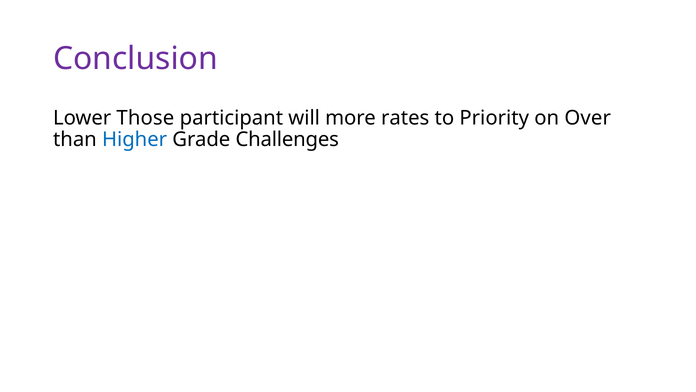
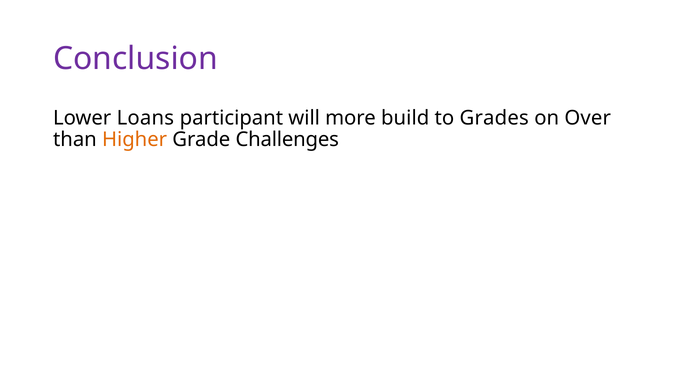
Those: Those -> Loans
rates: rates -> build
Priority: Priority -> Grades
Higher colour: blue -> orange
